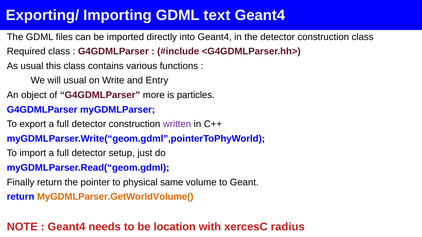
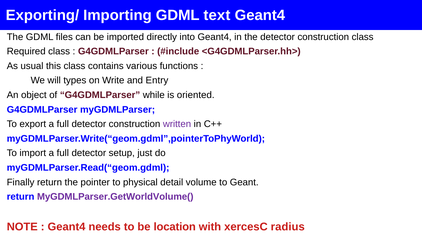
will usual: usual -> types
more: more -> while
particles: particles -> oriented
same: same -> detail
MyGDMLParser.GetWorldVolume( colour: orange -> purple
